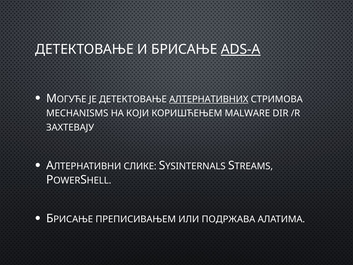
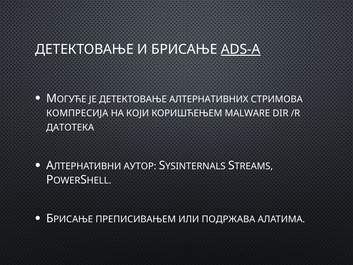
АЛТЕРНАТИВНИХ underline: present -> none
MECHANISMS: MECHANISMS -> КОМПРЕСИЈА
ЗАХТЕВАЈУ: ЗАХТЕВАЈУ -> ДАТОТЕКА
СЛИКЕ: СЛИКЕ -> АУТОР
